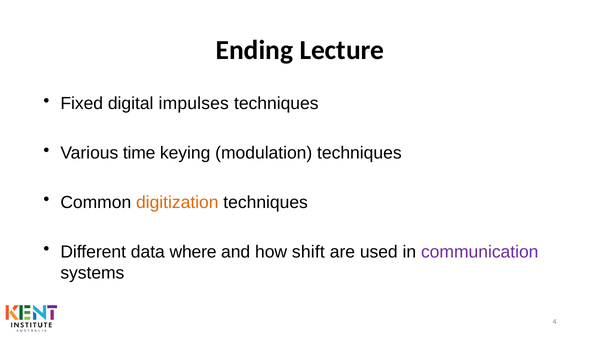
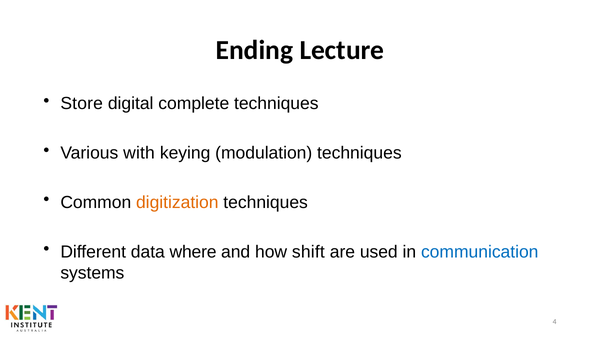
Fixed: Fixed -> Store
impulses: impulses -> complete
time: time -> with
communication colour: purple -> blue
